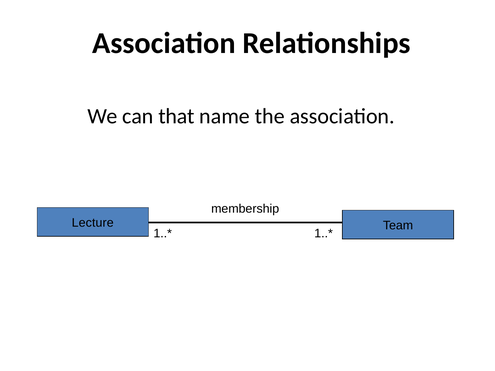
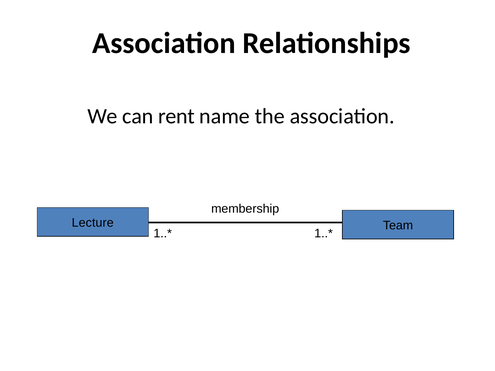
that: that -> rent
